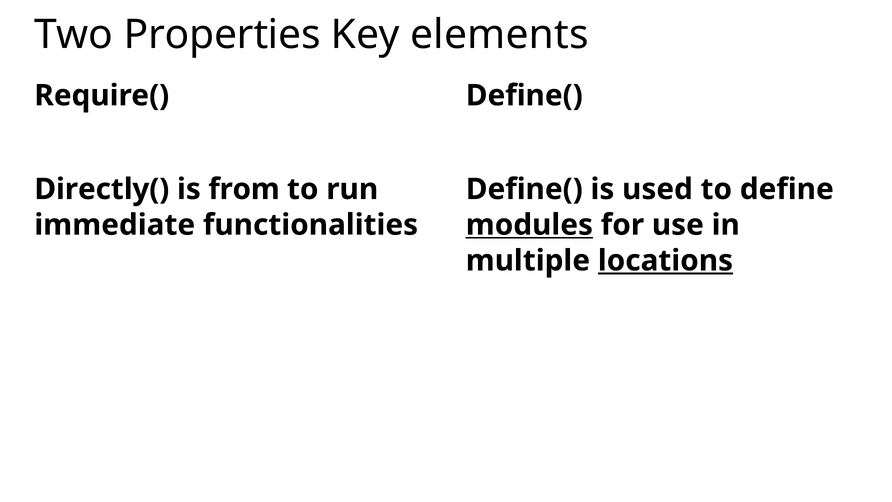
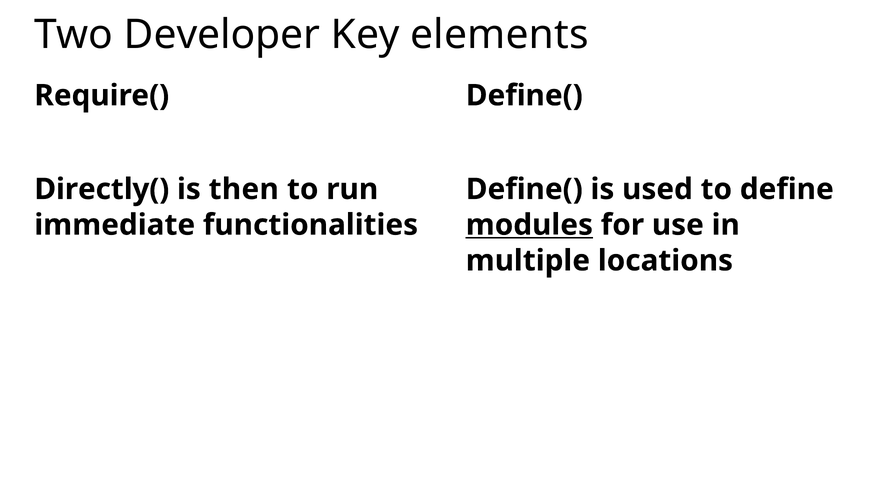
Properties: Properties -> Developer
from: from -> then
locations underline: present -> none
